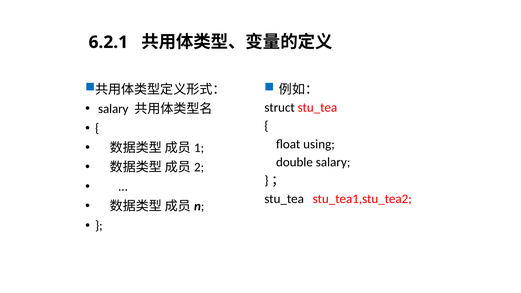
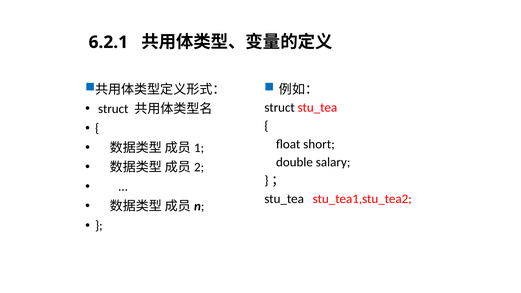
salary at (113, 109): salary -> struct
using: using -> short
